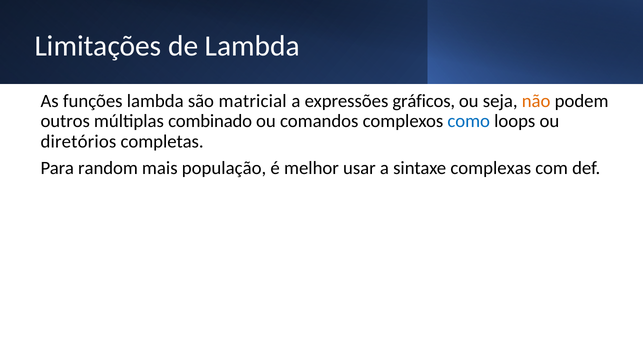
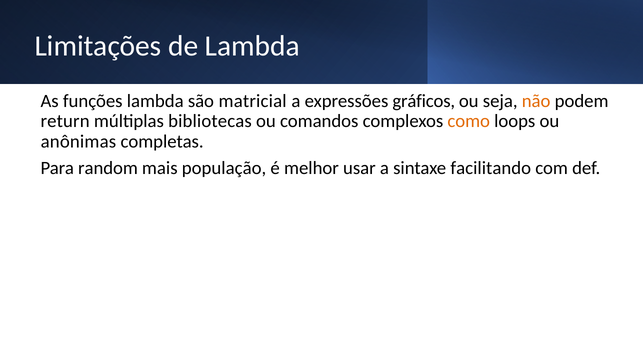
outros: outros -> return
combinado: combinado -> bibliotecas
como colour: blue -> orange
diretórios: diretórios -> anônimas
complexas: complexas -> facilitando
